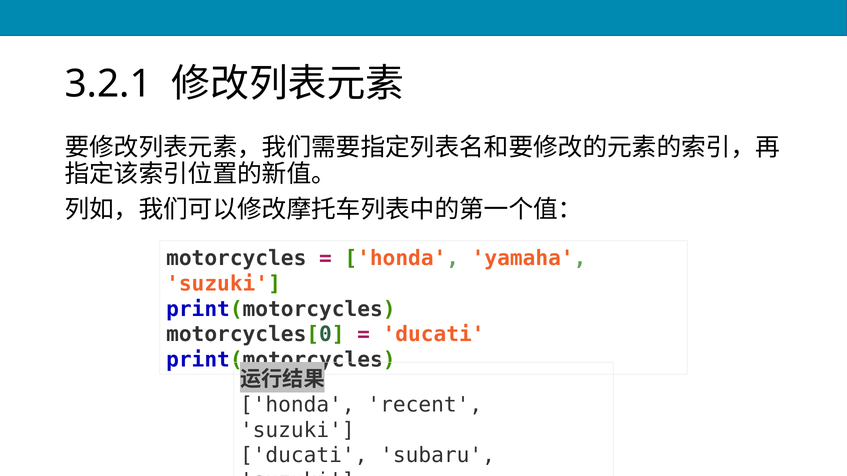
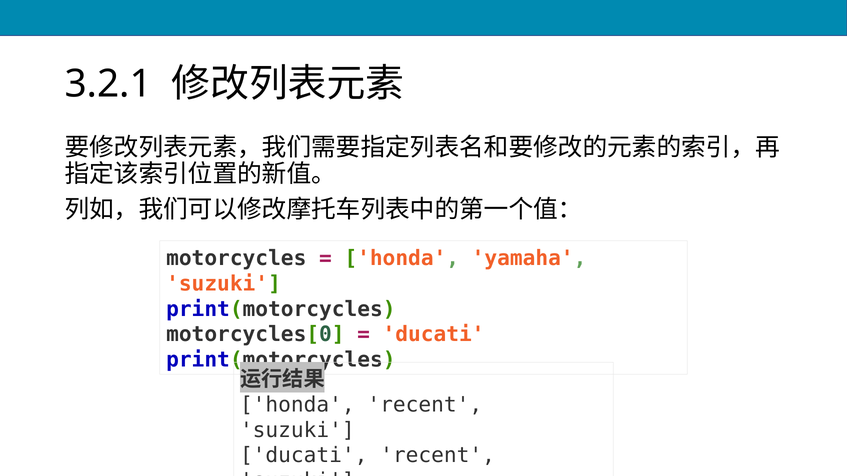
ducati subaru: subaru -> recent
